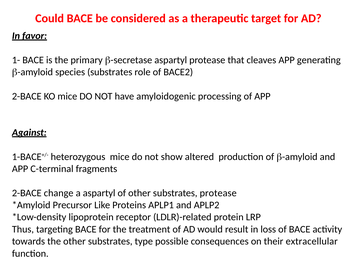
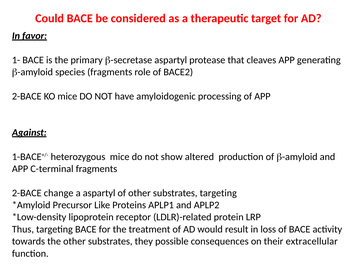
species substrates: substrates -> fragments
substrates protease: protease -> targeting
type: type -> they
